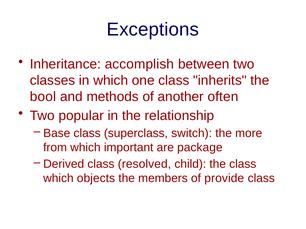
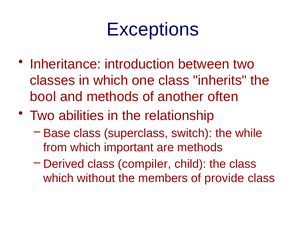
accomplish: accomplish -> introduction
popular: popular -> abilities
more: more -> while
are package: package -> methods
resolved: resolved -> compiler
objects: objects -> without
